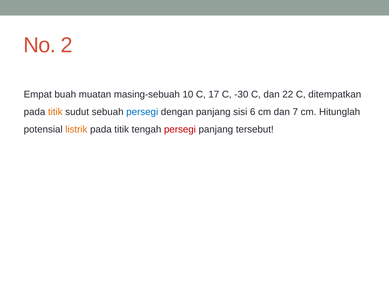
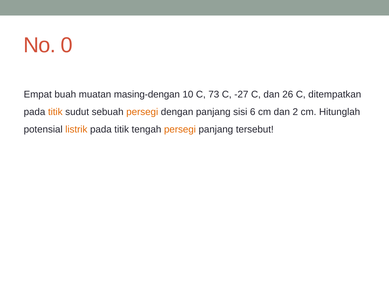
2: 2 -> 0
masing-sebuah: masing-sebuah -> masing-dengan
17: 17 -> 73
-30: -30 -> -27
22: 22 -> 26
persegi at (142, 112) colour: blue -> orange
7: 7 -> 2
persegi at (180, 129) colour: red -> orange
